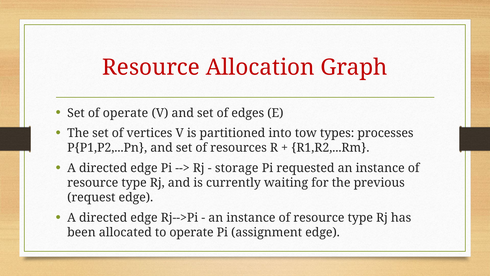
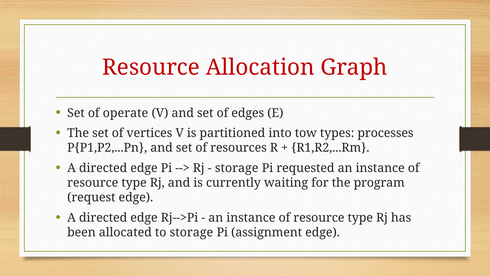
previous: previous -> program
to operate: operate -> storage
